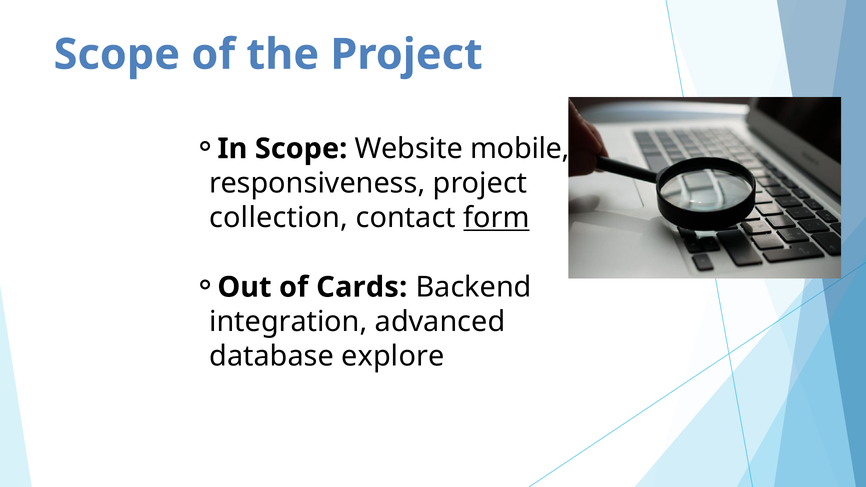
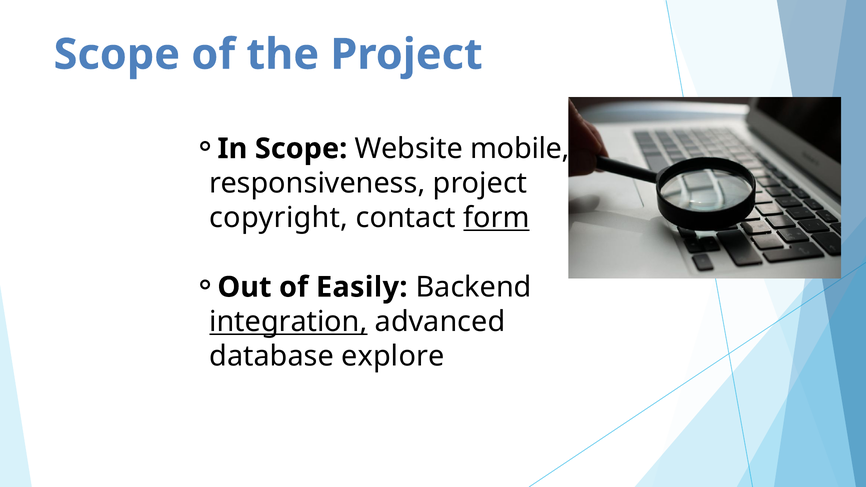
collection: collection -> copyright
Cards: Cards -> Easily
integration underline: none -> present
